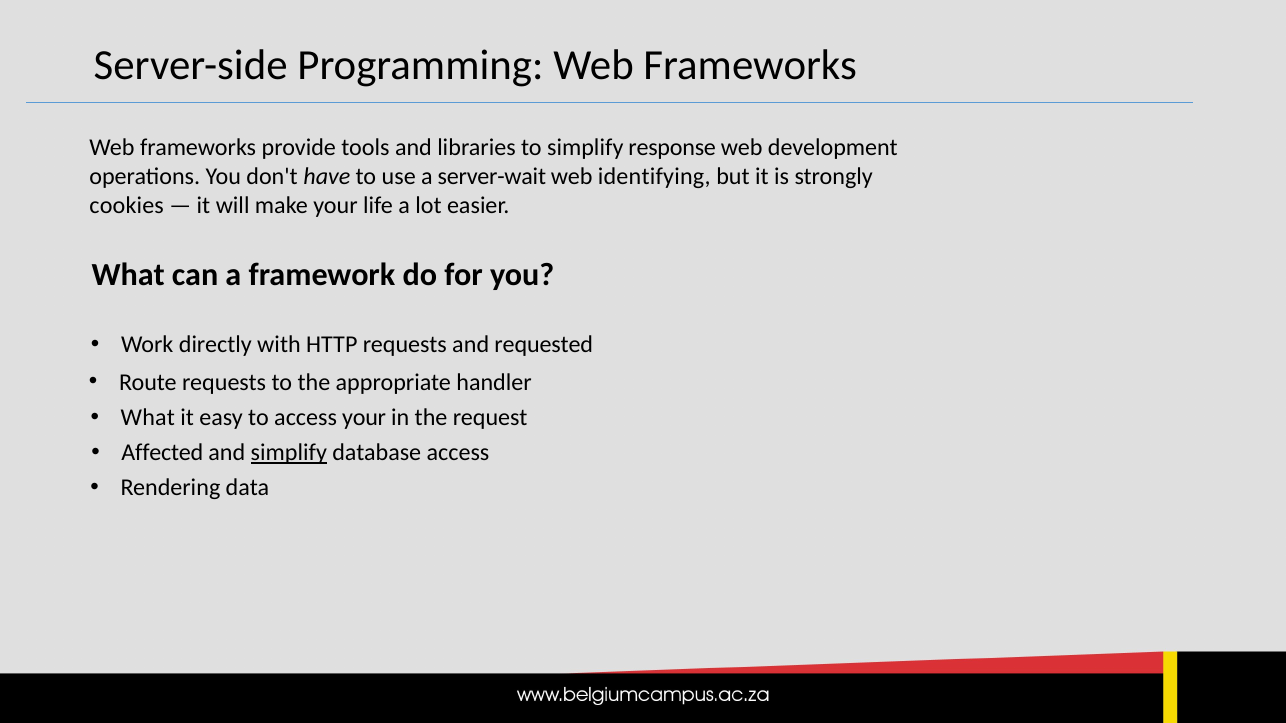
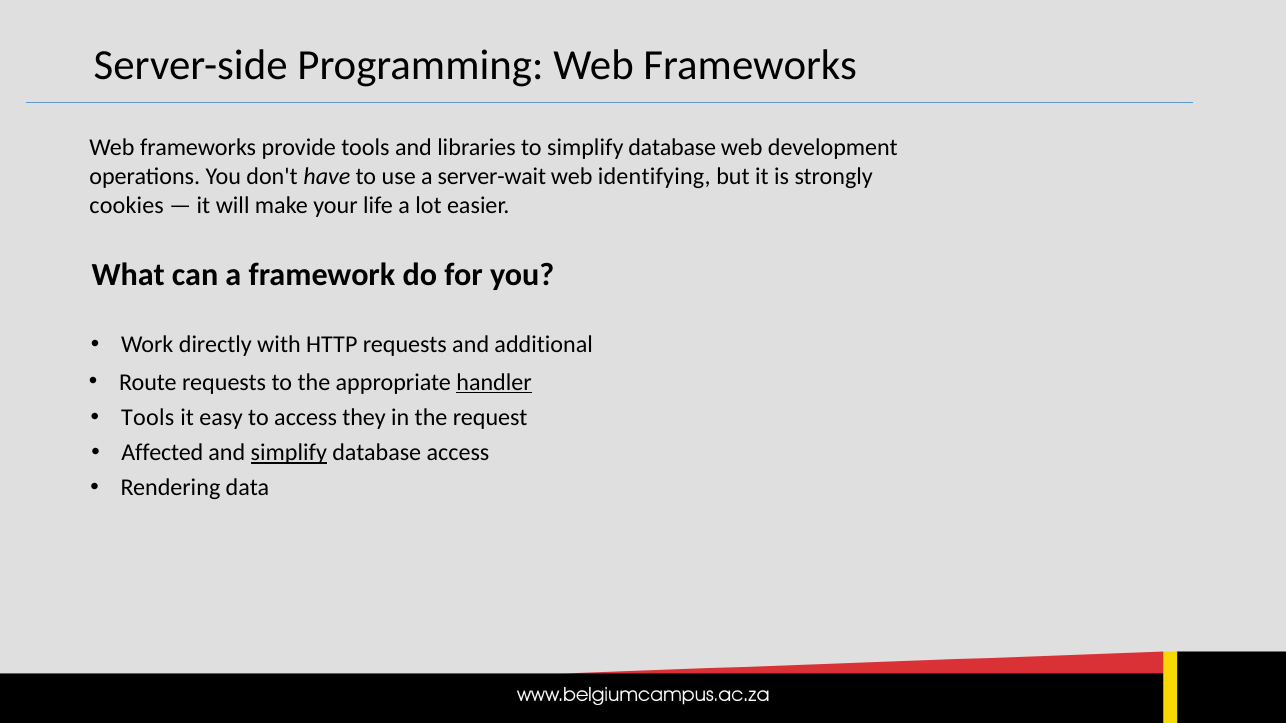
to simplify response: response -> database
requested: requested -> additional
handler underline: none -> present
What at (148, 418): What -> Tools
access your: your -> they
